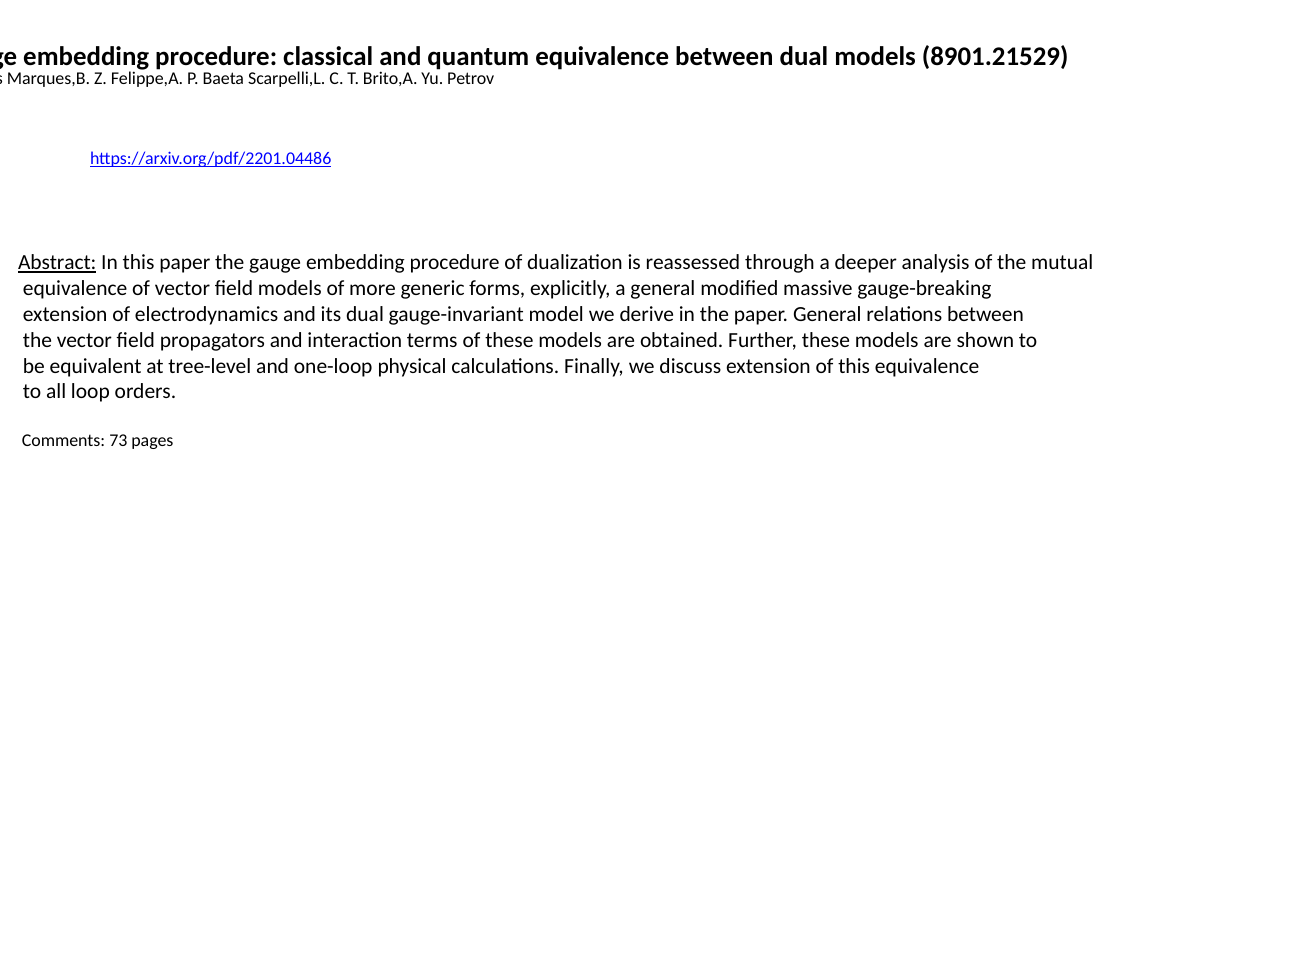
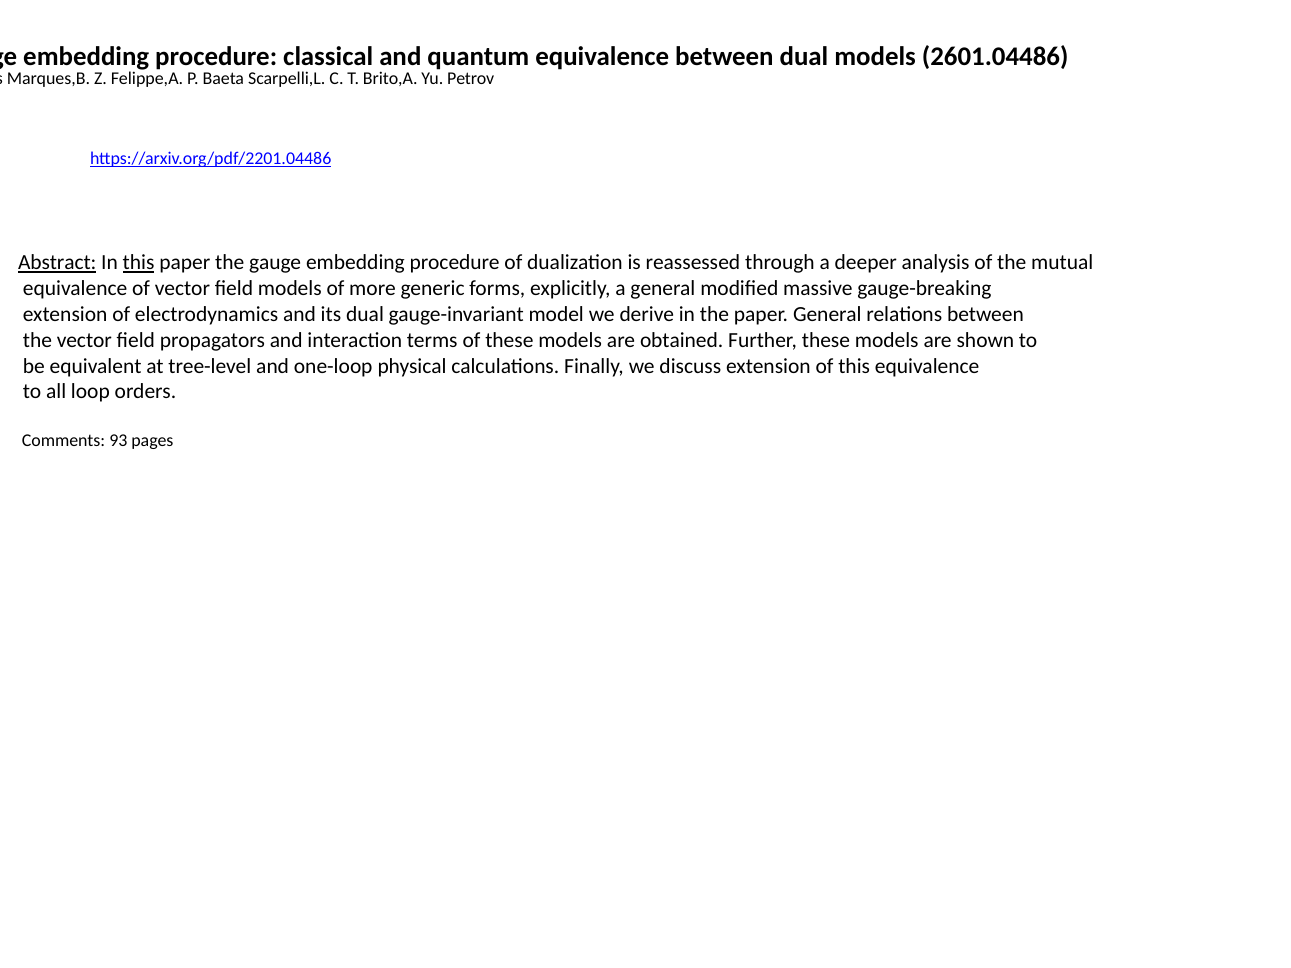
8901.21529: 8901.21529 -> 2601.04486
this at (139, 263) underline: none -> present
73: 73 -> 93
